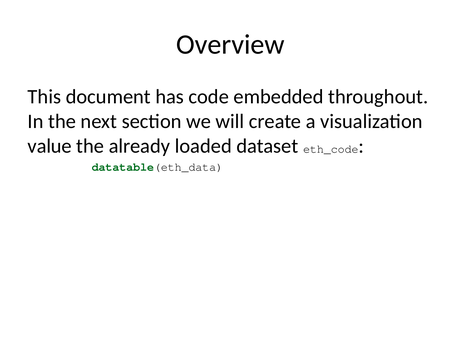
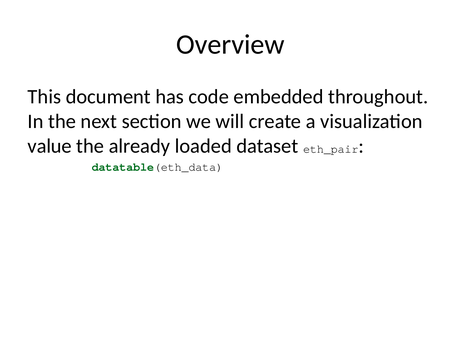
eth_code: eth_code -> eth_pair
